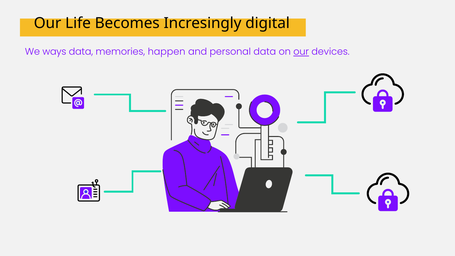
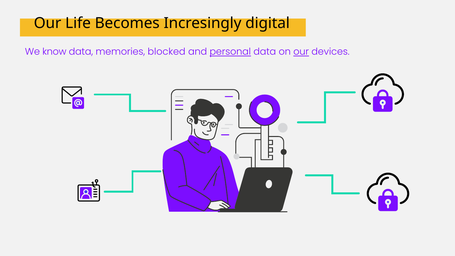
ways: ways -> know
happen: happen -> blocked
personal underline: none -> present
